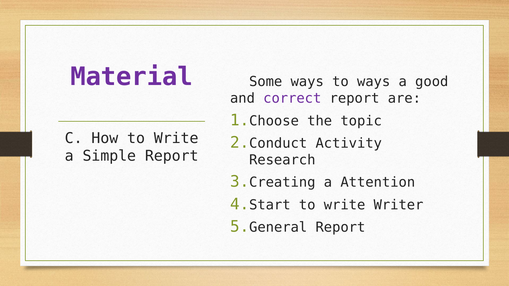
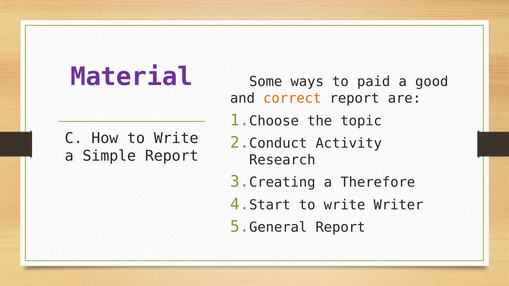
to ways: ways -> paid
correct colour: purple -> orange
Attention: Attention -> Therefore
